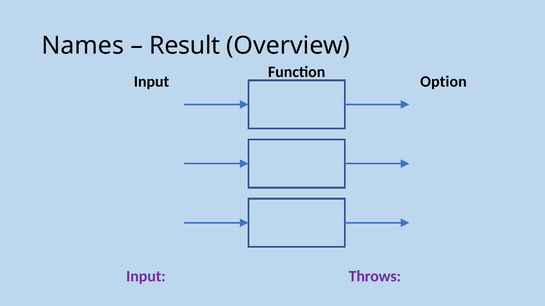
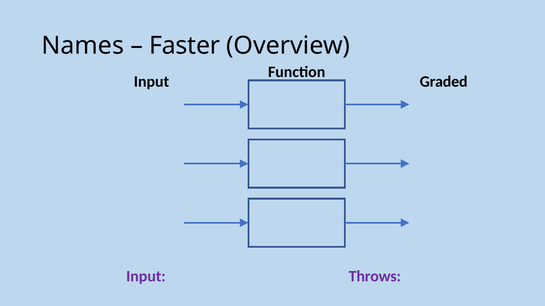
Result: Result -> Faster
Option: Option -> Graded
